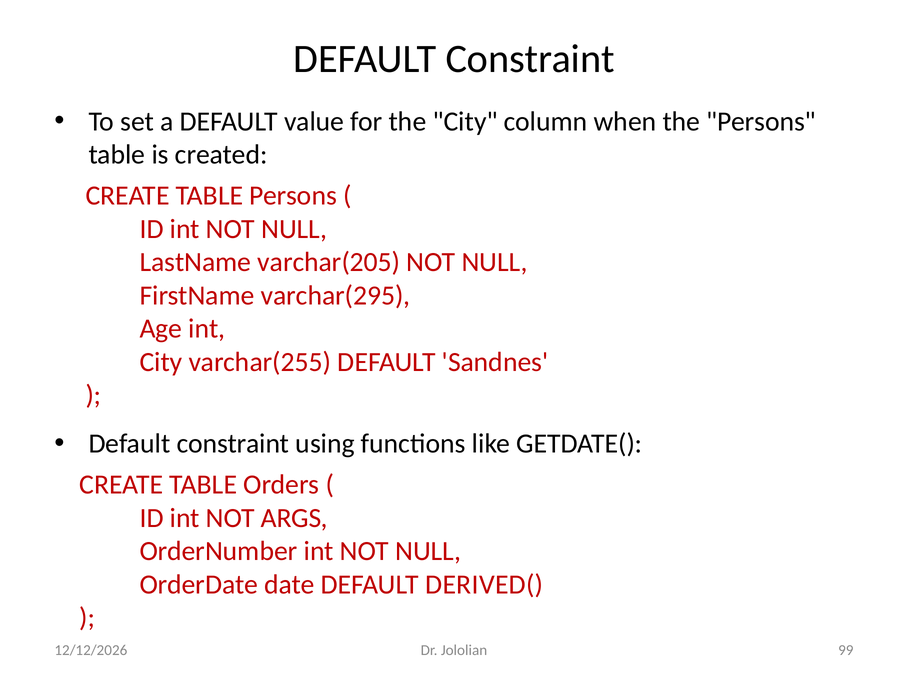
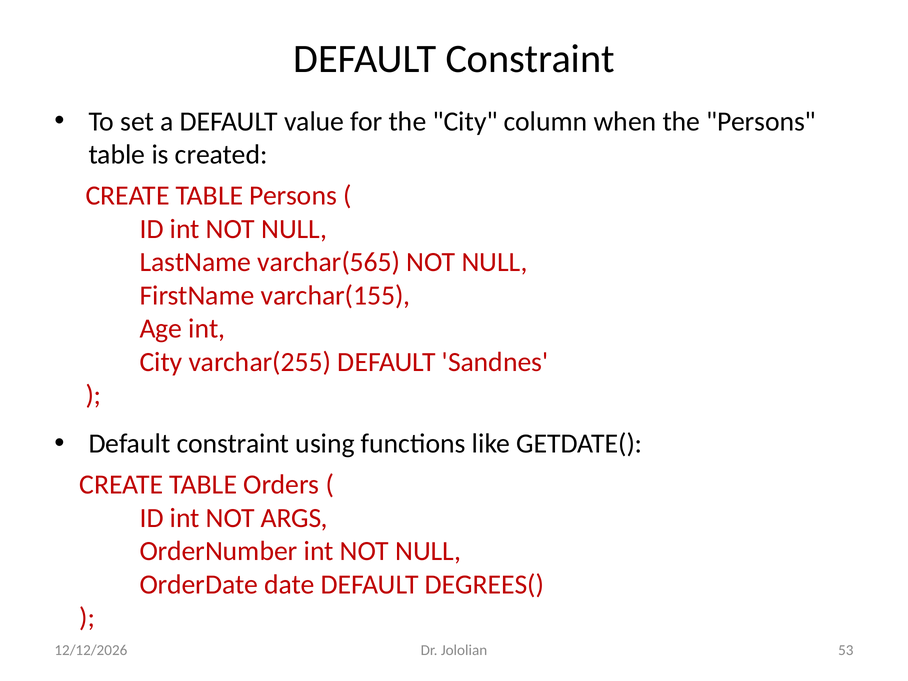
varchar(205: varchar(205 -> varchar(565
varchar(295: varchar(295 -> varchar(155
DERIVED(: DERIVED( -> DEGREES(
99: 99 -> 53
